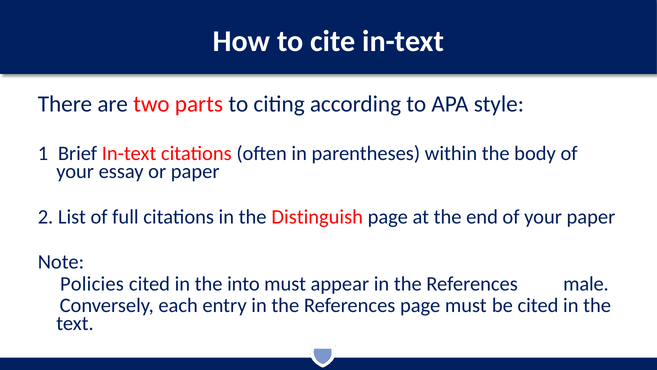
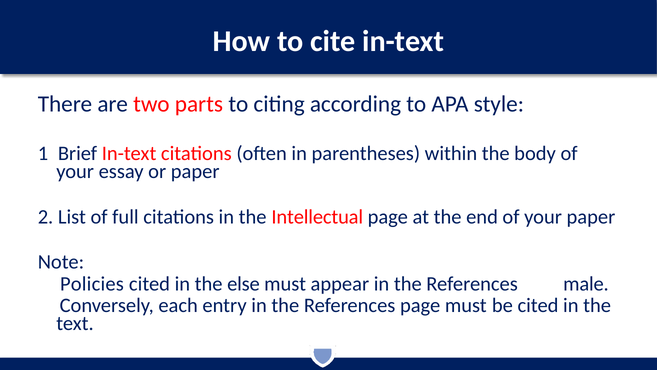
Distinguish: Distinguish -> Intellectual
into: into -> else
